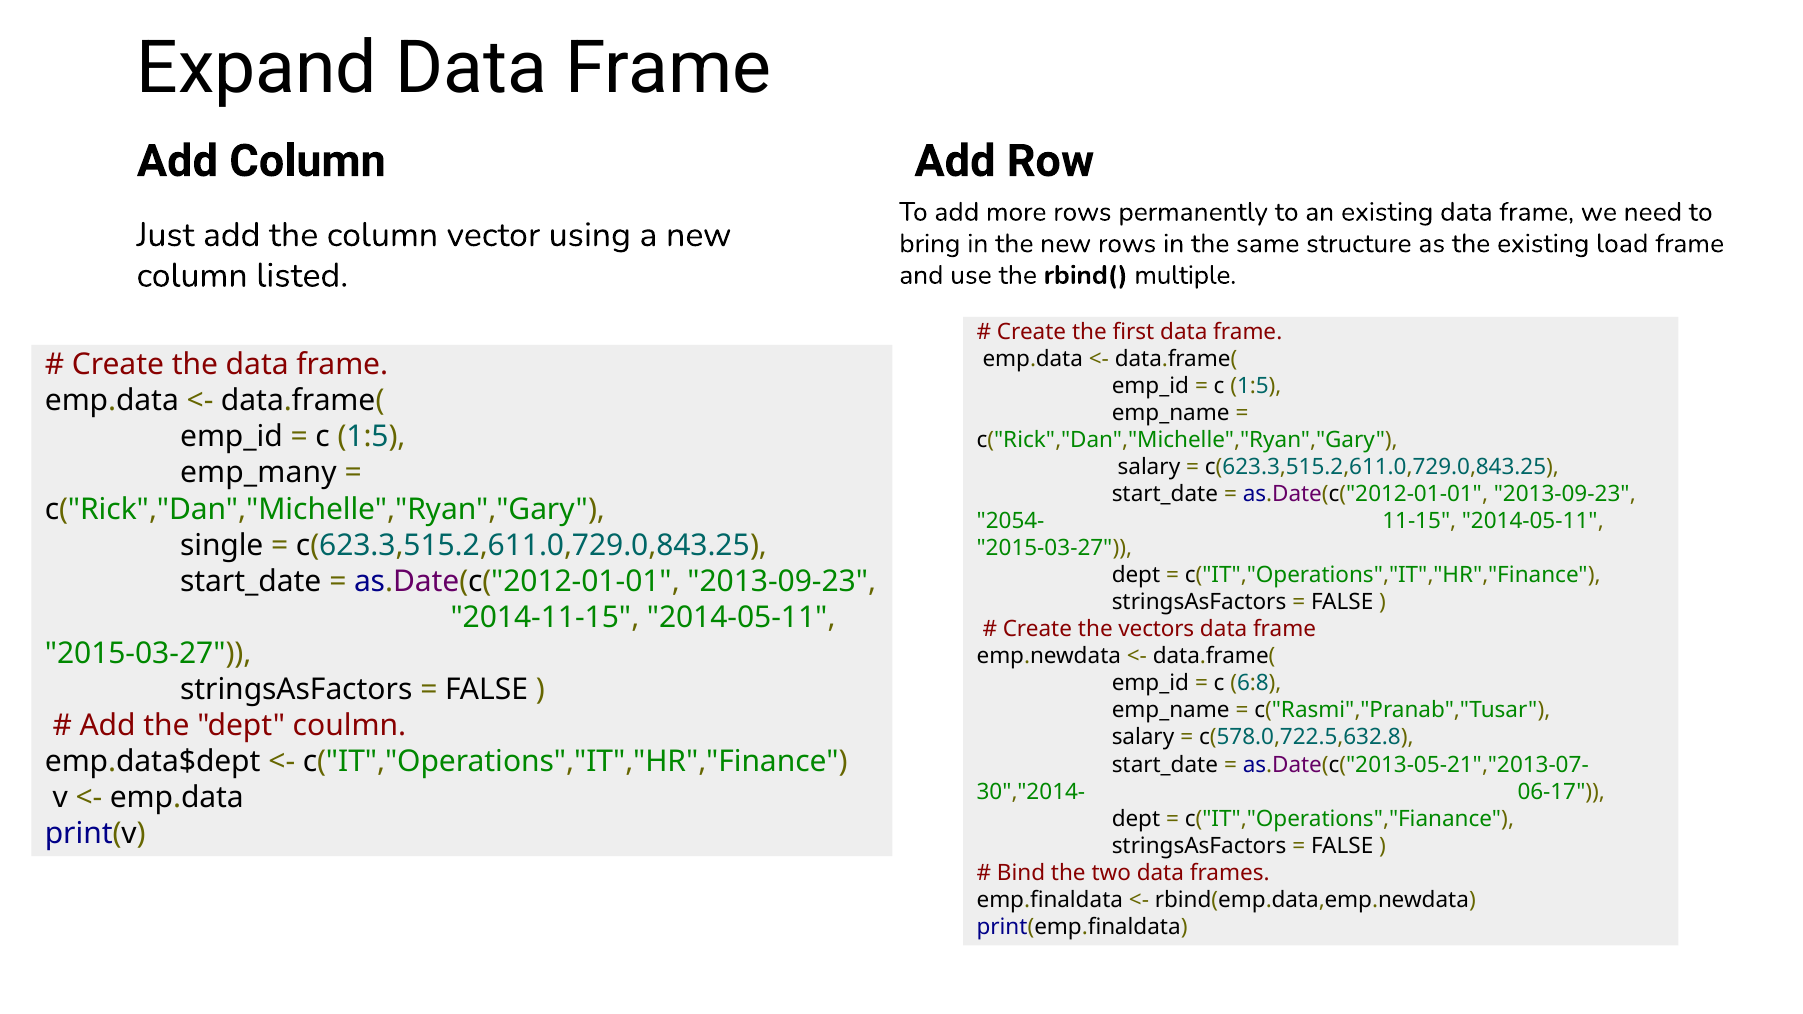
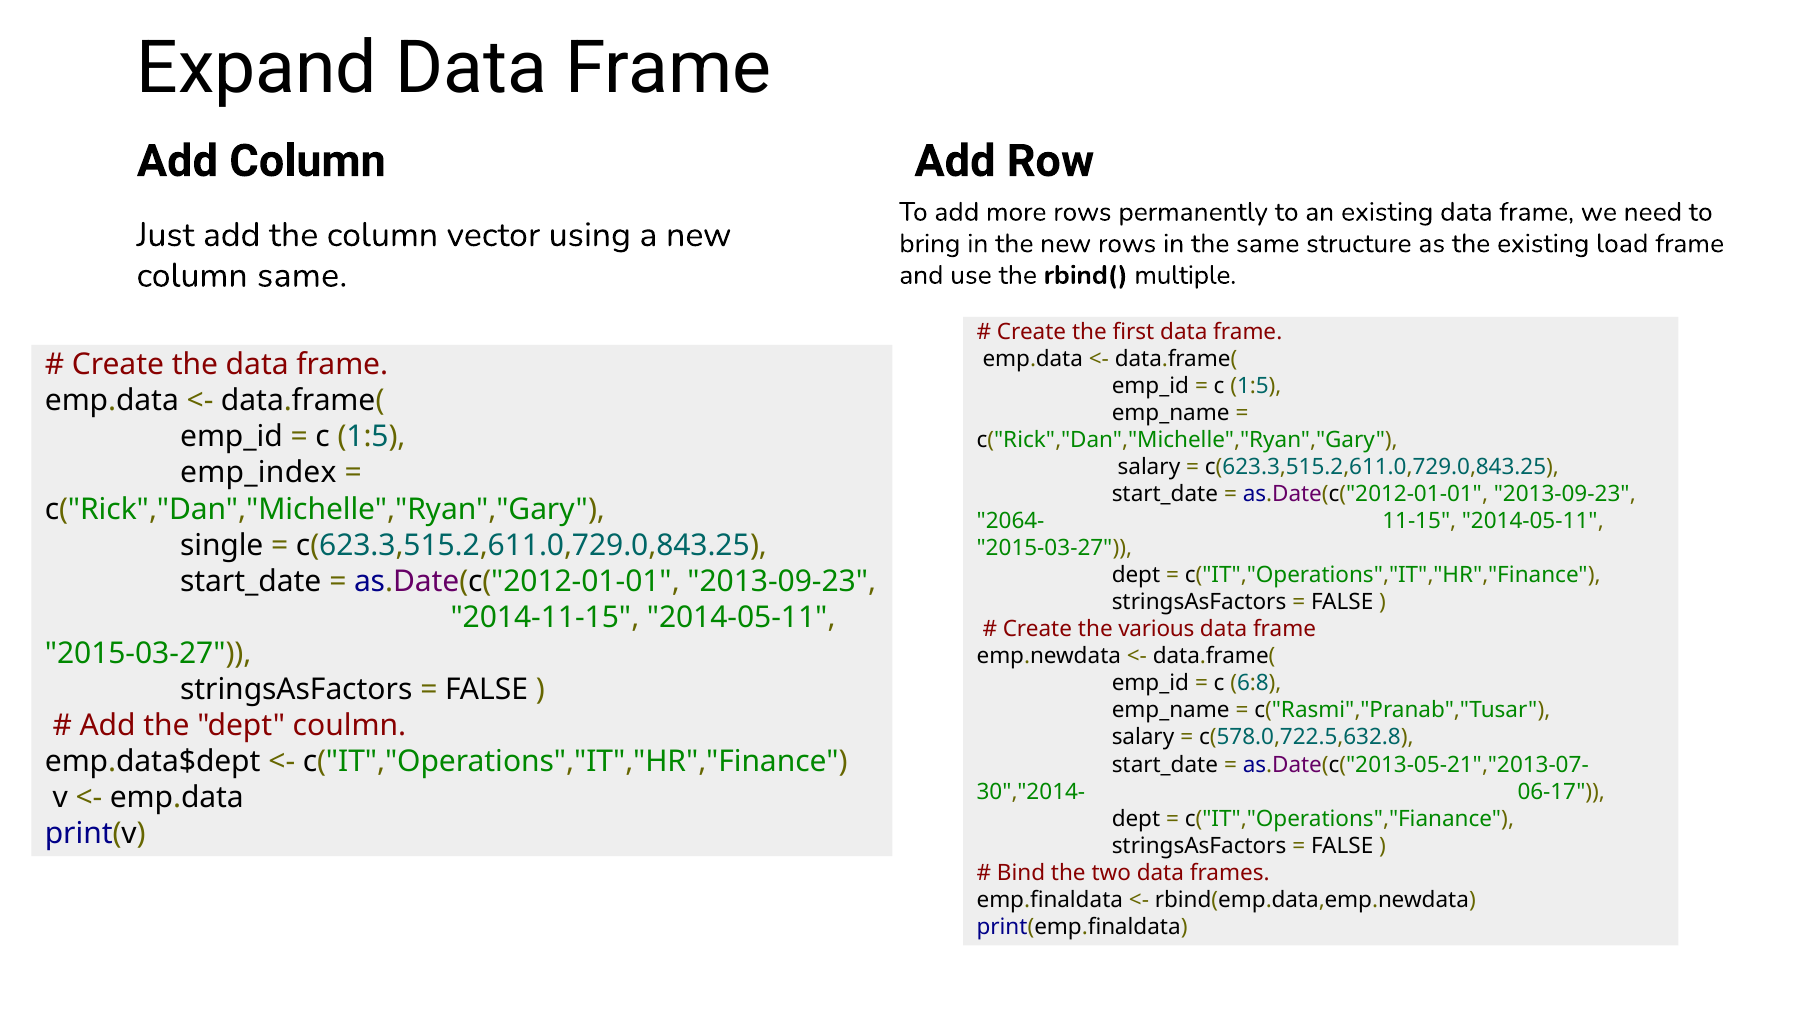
column listed: listed -> same
emp_many: emp_many -> emp_index
2054-: 2054- -> 2064-
vectors: vectors -> various
